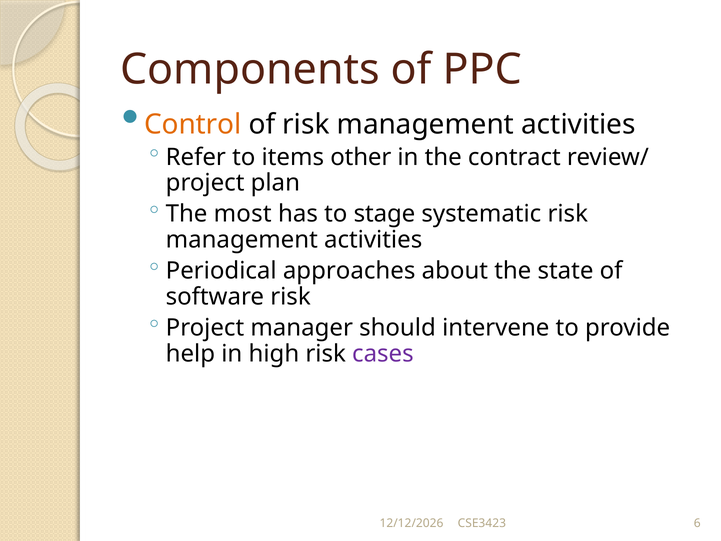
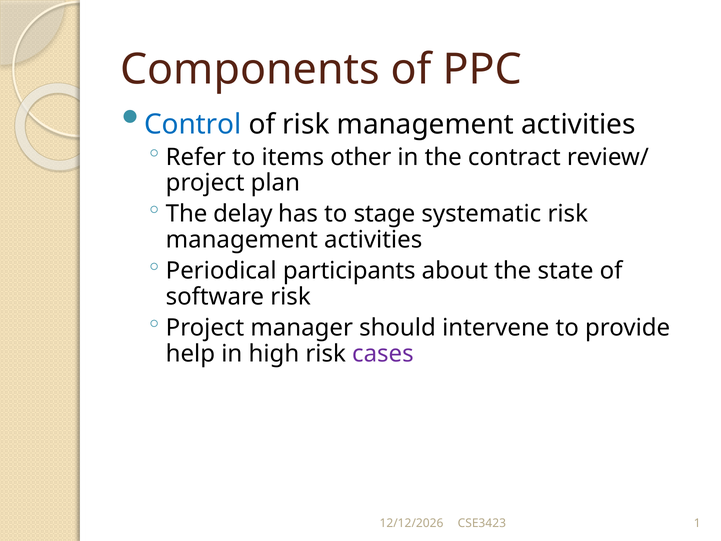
Control colour: orange -> blue
most: most -> delay
approaches: approaches -> participants
6: 6 -> 1
